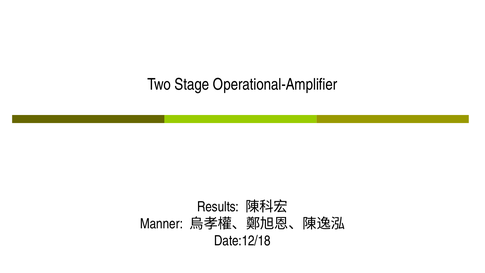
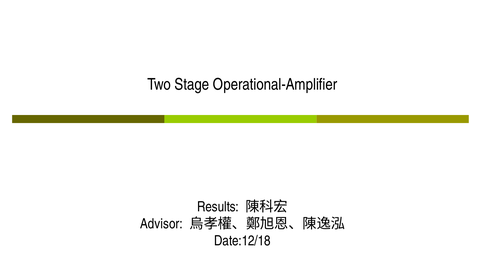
Manner: Manner -> Advisor
